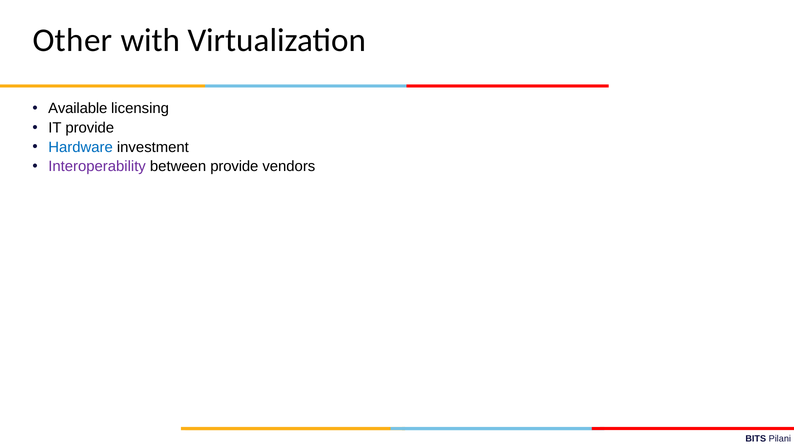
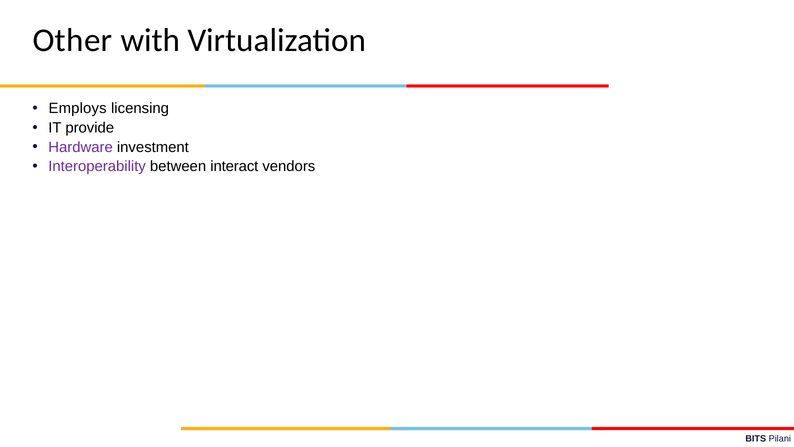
Available: Available -> Employs
Hardware colour: blue -> purple
between provide: provide -> interact
